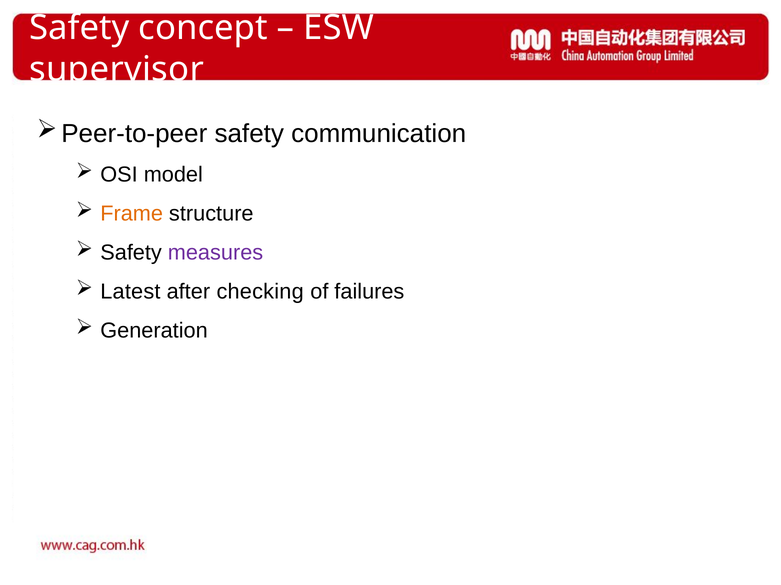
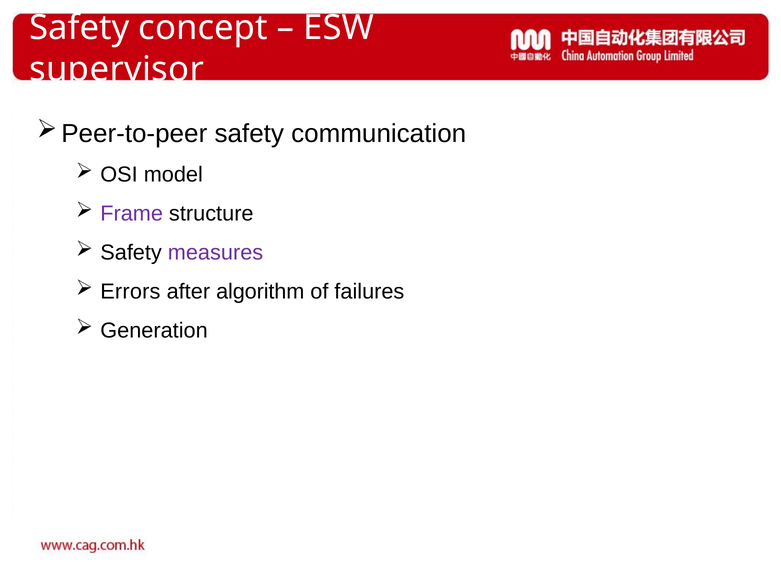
Frame colour: orange -> purple
Latest: Latest -> Errors
checking: checking -> algorithm
